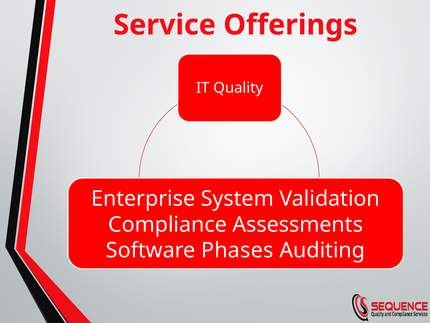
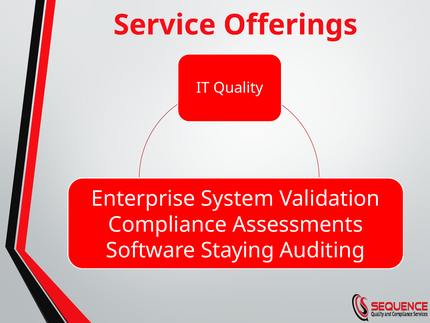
Phases: Phases -> Staying
